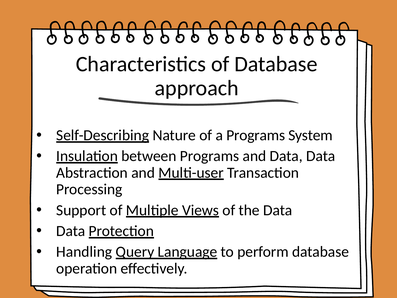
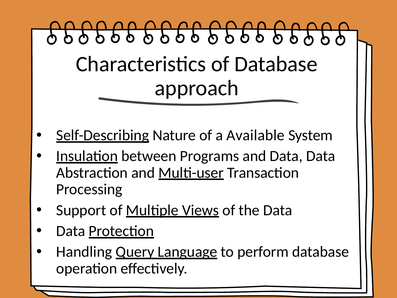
a Programs: Programs -> Available
